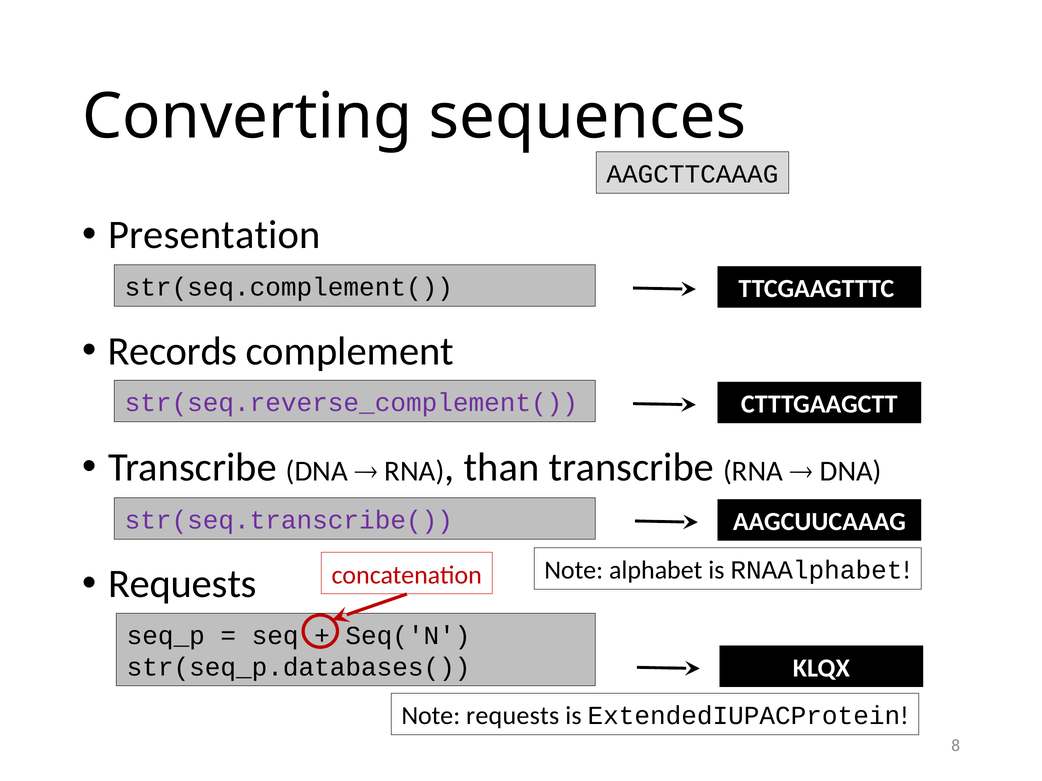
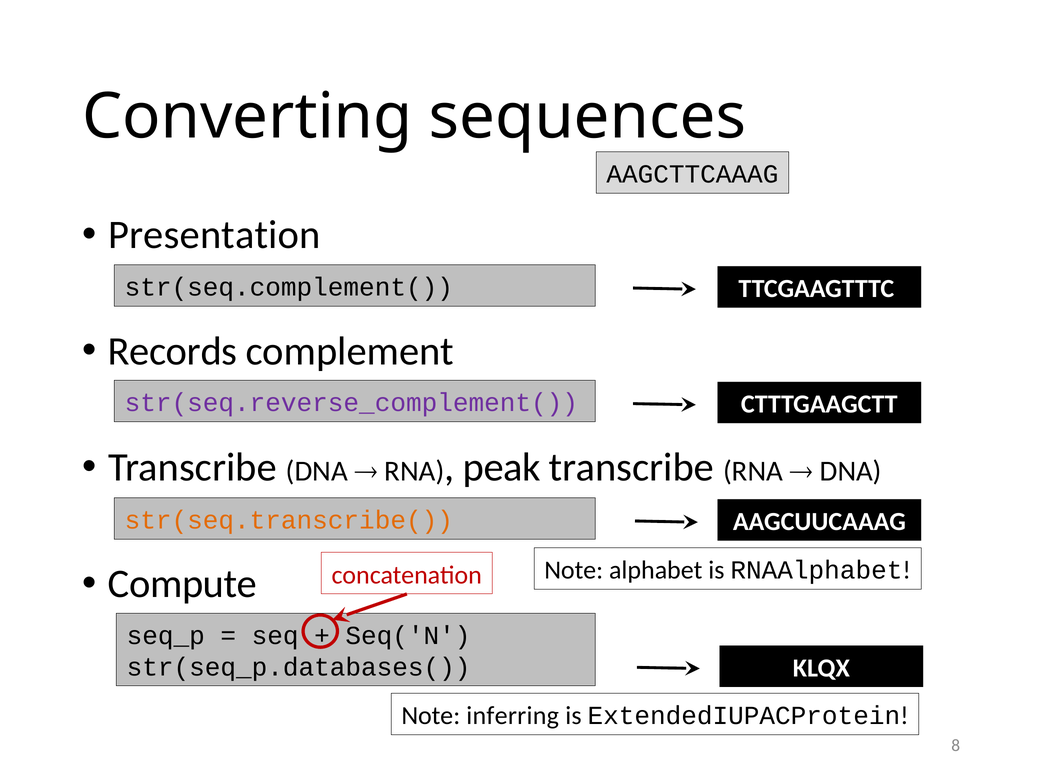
than: than -> peak
str(seq.transcribe( colour: purple -> orange
Requests at (182, 584): Requests -> Compute
Note requests: requests -> inferring
